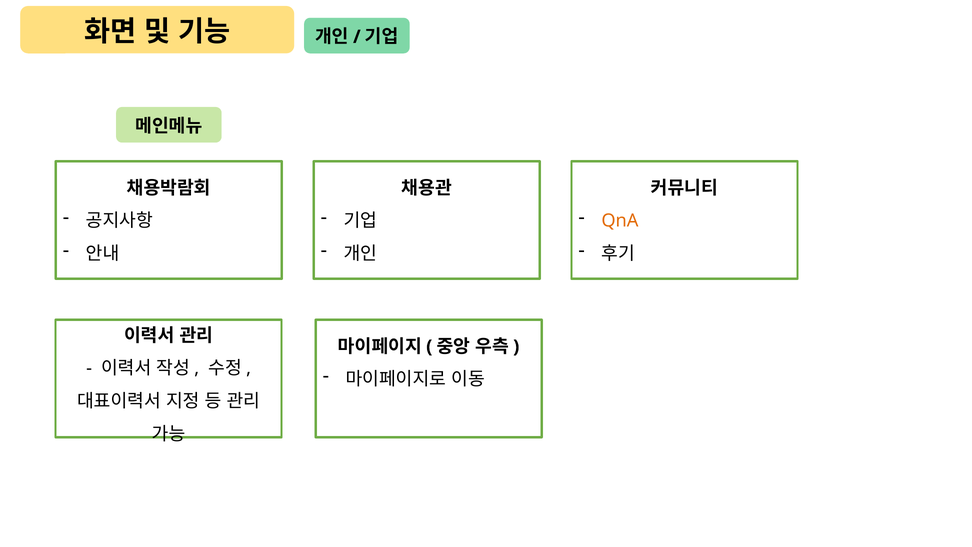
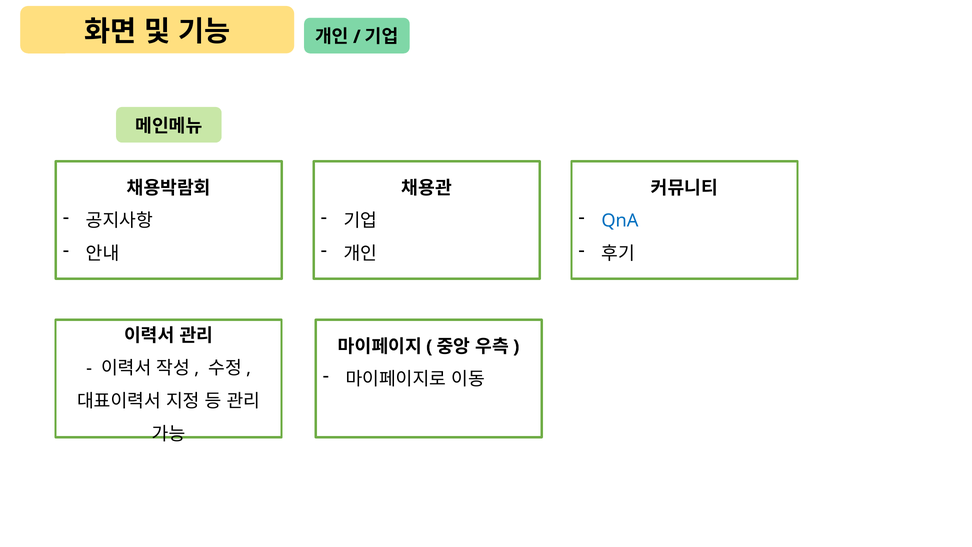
QnA colour: orange -> blue
